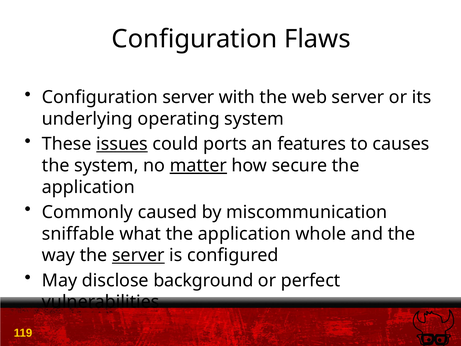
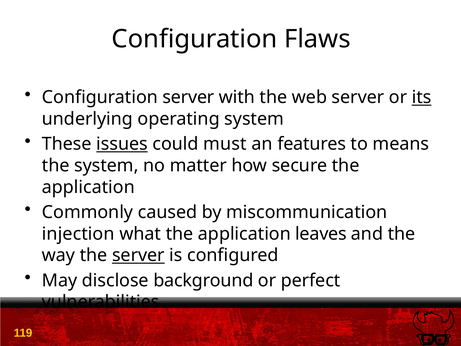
its underline: none -> present
ports: ports -> must
causes: causes -> means
matter underline: present -> none
sniffable: sniffable -> injection
whole: whole -> leaves
